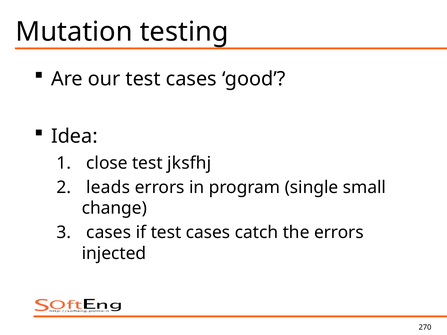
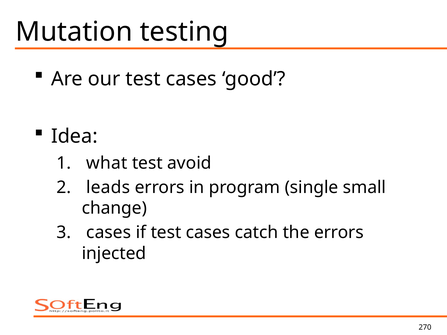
close: close -> what
jksfhj: jksfhj -> avoid
